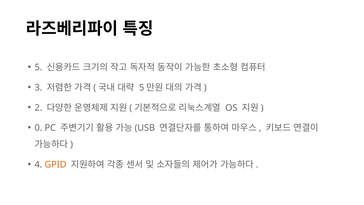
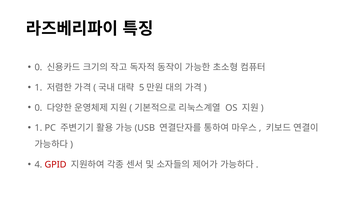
5 at (38, 67): 5 -> 0
3 at (38, 87): 3 -> 1
2 at (38, 108): 2 -> 0
0 at (38, 128): 0 -> 1
GPID colour: orange -> red
